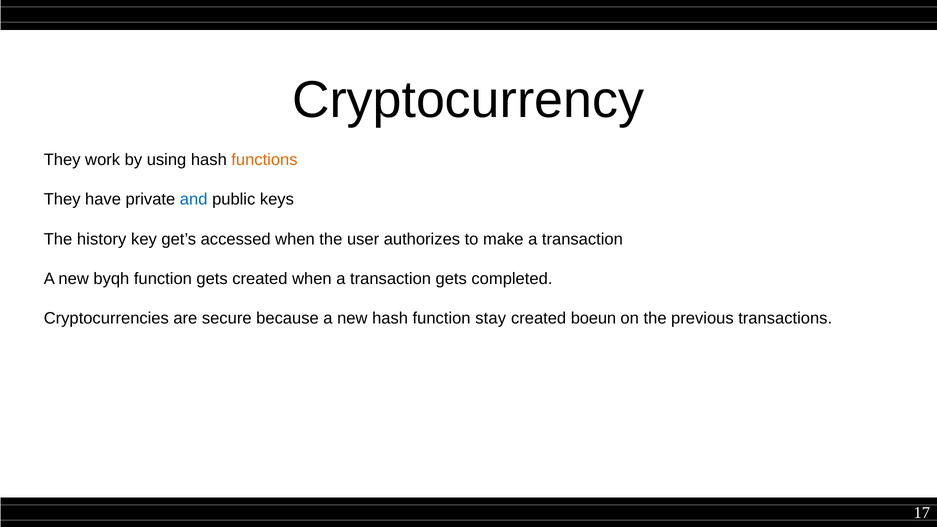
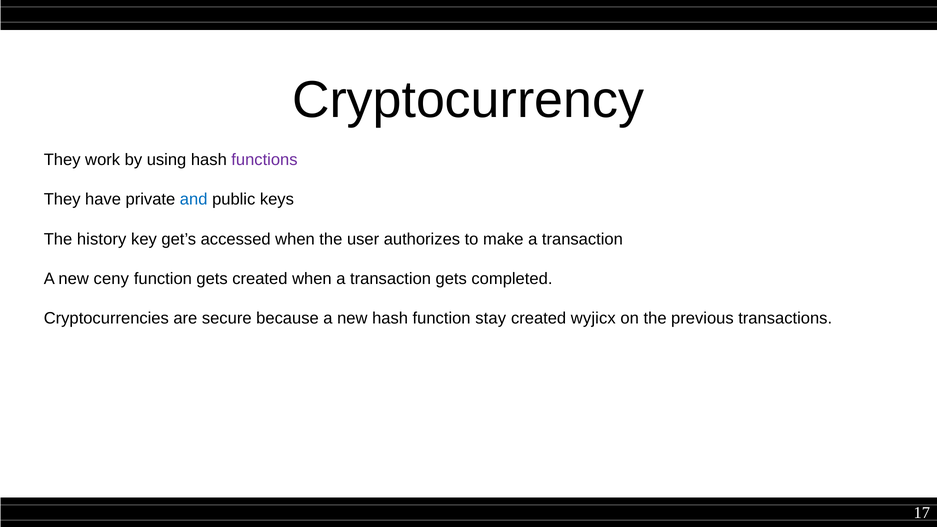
functions colour: orange -> purple
byqh: byqh -> ceny
boeun: boeun -> wyjicx
